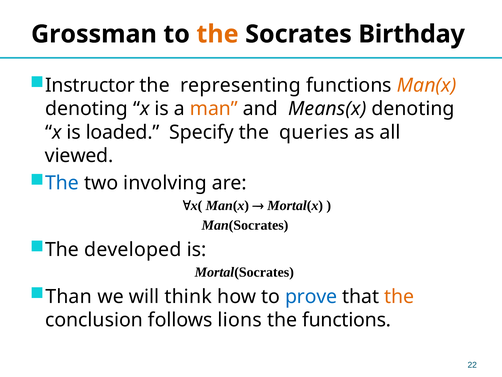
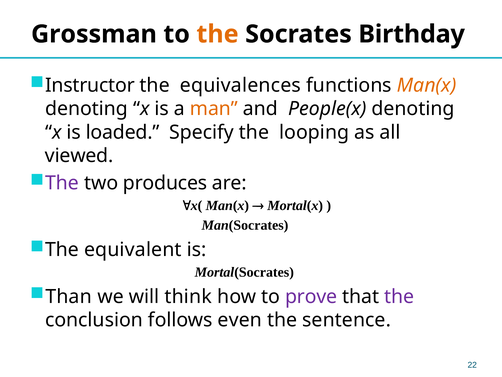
representing: representing -> equivalences
Means(x: Means(x -> People(x
queries: queries -> looping
The at (62, 183) colour: blue -> purple
involving: involving -> produces
developed: developed -> equivalent
prove colour: blue -> purple
the at (399, 296) colour: orange -> purple
lions: lions -> even
the functions: functions -> sentence
